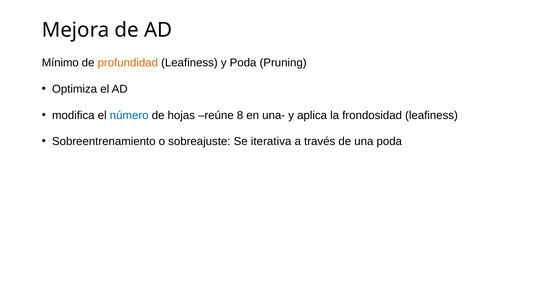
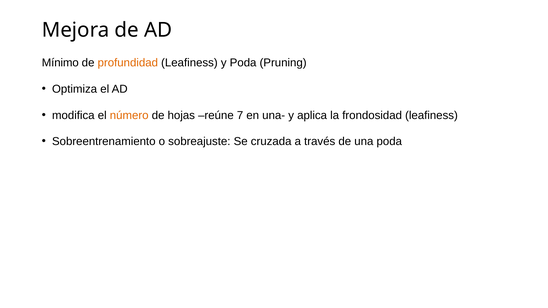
número colour: blue -> orange
8: 8 -> 7
iterativa: iterativa -> cruzada
